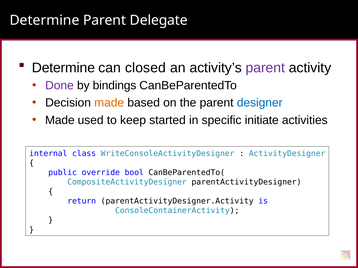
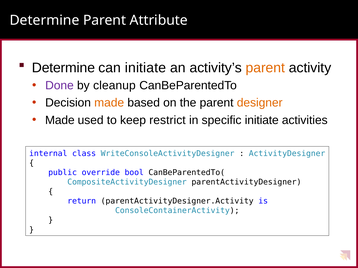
Delegate: Delegate -> Attribute
can closed: closed -> initiate
parent at (265, 68) colour: purple -> orange
bindings: bindings -> cleanup
designer colour: blue -> orange
started: started -> restrict
